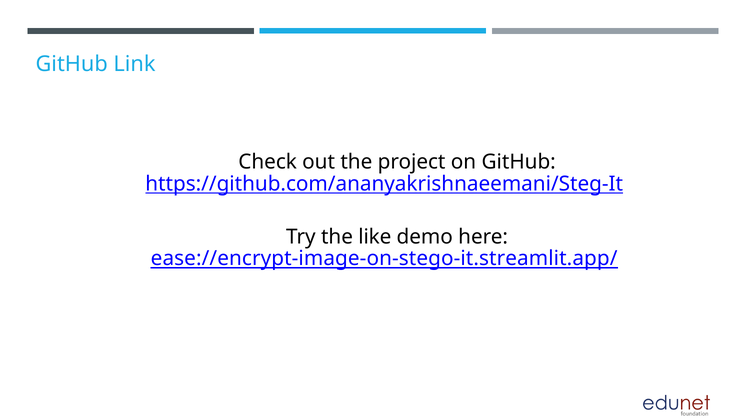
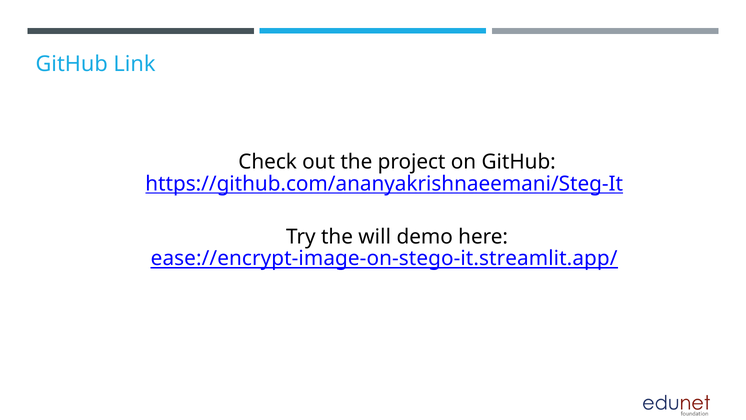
like: like -> will
